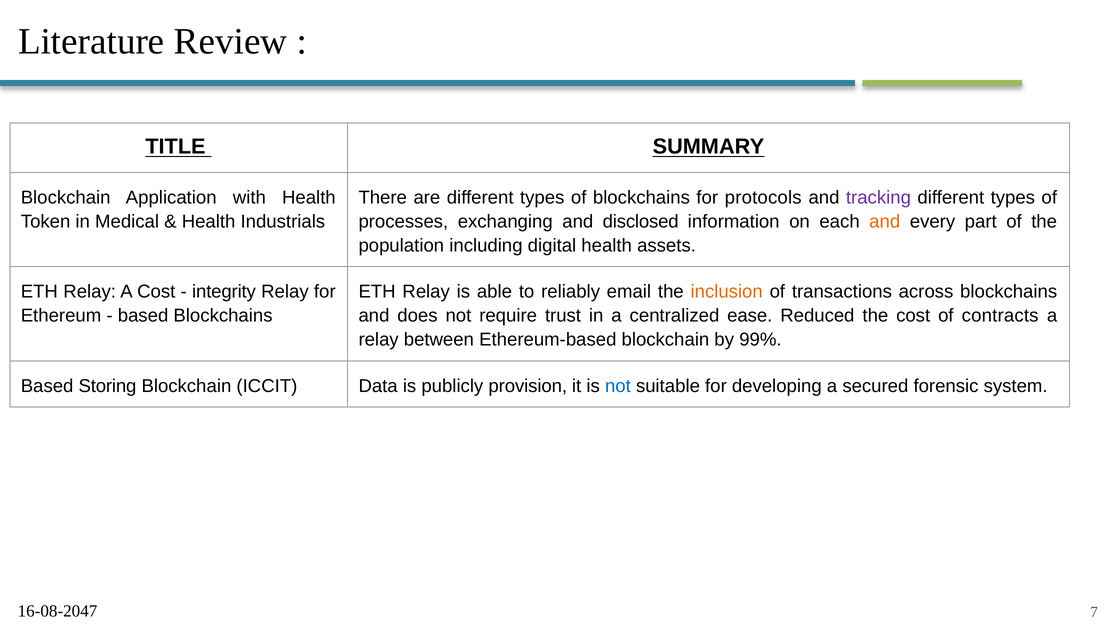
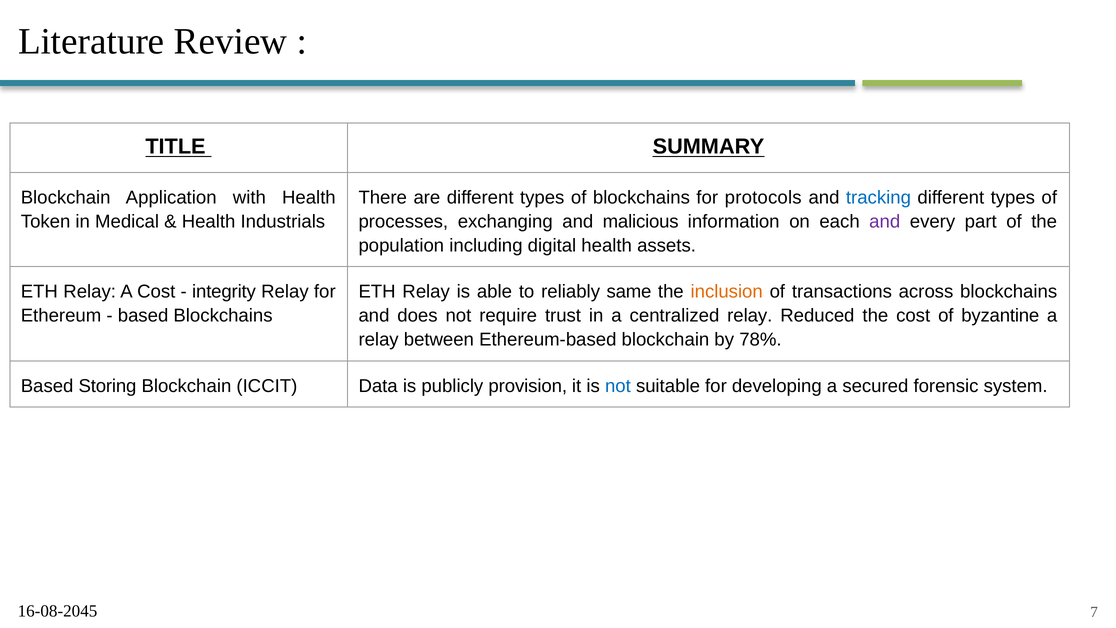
tracking colour: purple -> blue
disclosed: disclosed -> malicious
and at (885, 221) colour: orange -> purple
email: email -> same
centralized ease: ease -> relay
contracts: contracts -> byzantine
99%: 99% -> 78%
16-08-2047: 16-08-2047 -> 16-08-2045
